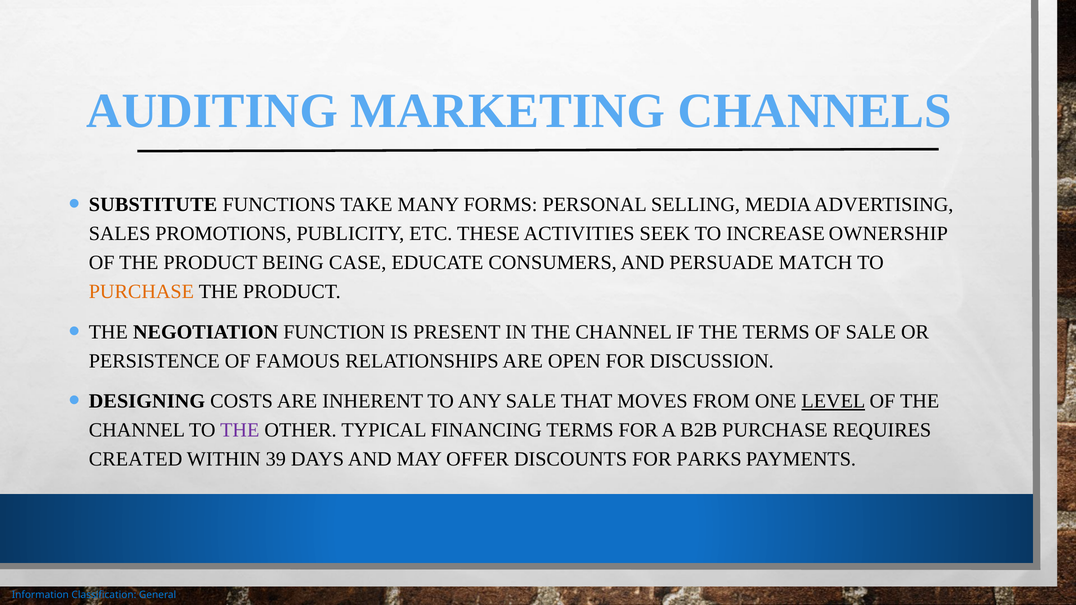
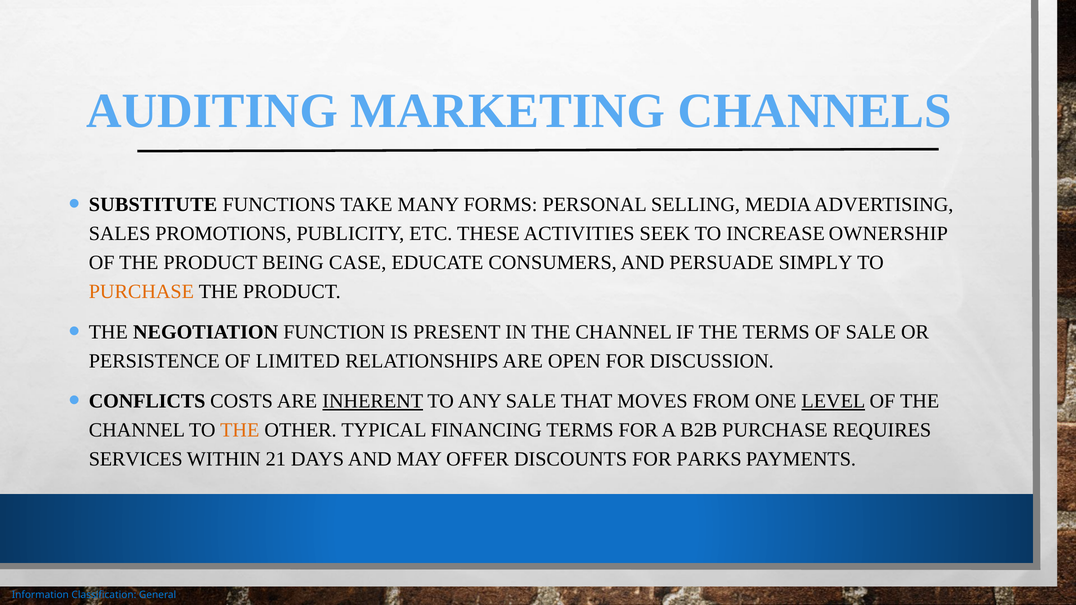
MATCH: MATCH -> SIMPLY
FAMOUS: FAMOUS -> LIMITED
DESIGNING: DESIGNING -> CONFLICTS
INHERENT underline: none -> present
THE at (240, 430) colour: purple -> orange
CREATED: CREATED -> SERVICES
39: 39 -> 21
